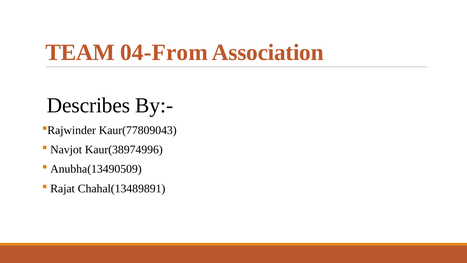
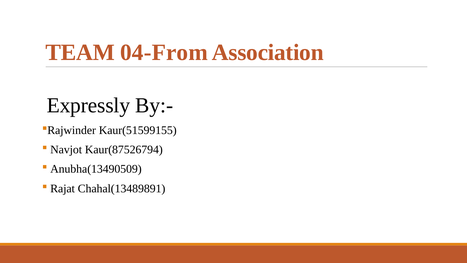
Describes: Describes -> Expressly
Kaur(77809043: Kaur(77809043 -> Kaur(51599155
Kaur(38974996: Kaur(38974996 -> Kaur(87526794
